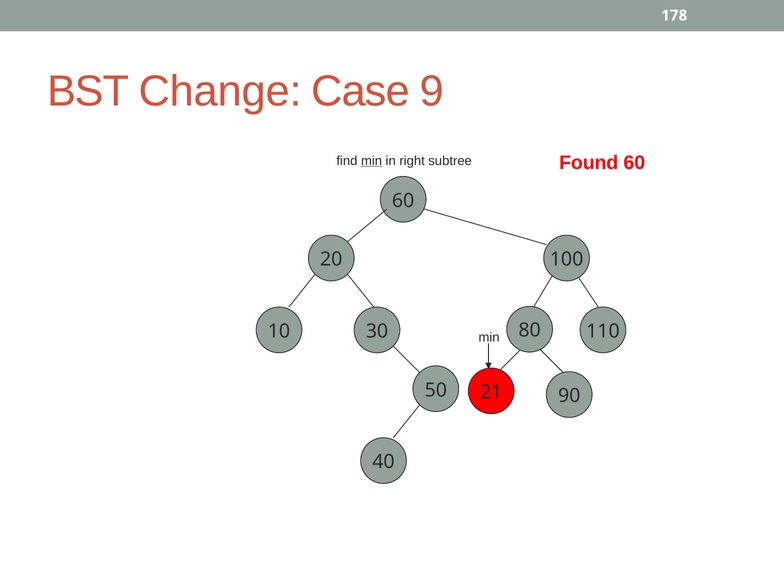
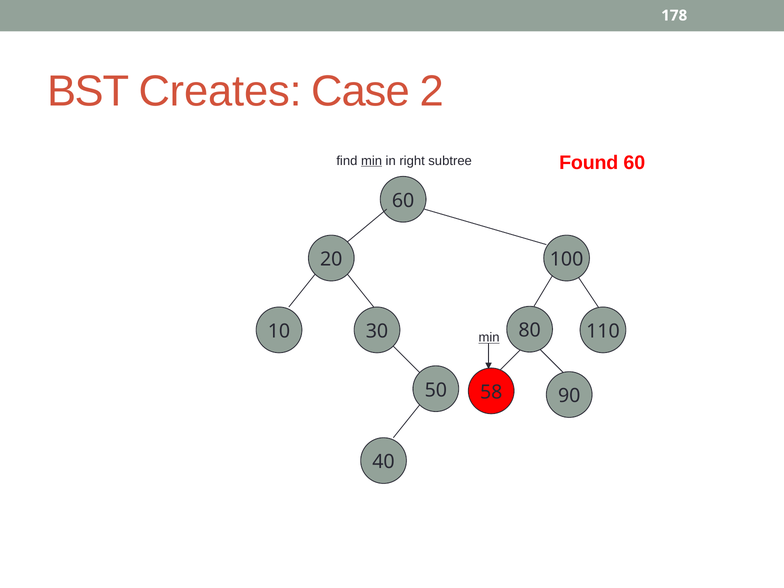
Change: Change -> Creates
9: 9 -> 2
min at (489, 338) underline: none -> present
21: 21 -> 58
